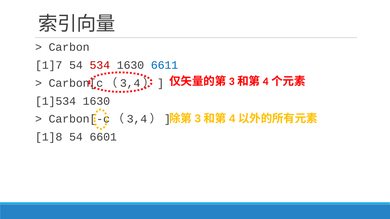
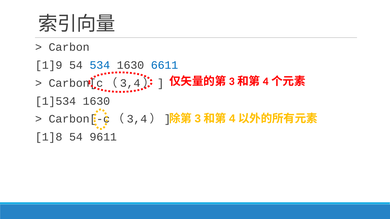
1]7: 1]7 -> 1]9
534 colour: red -> blue
6601: 6601 -> 9611
